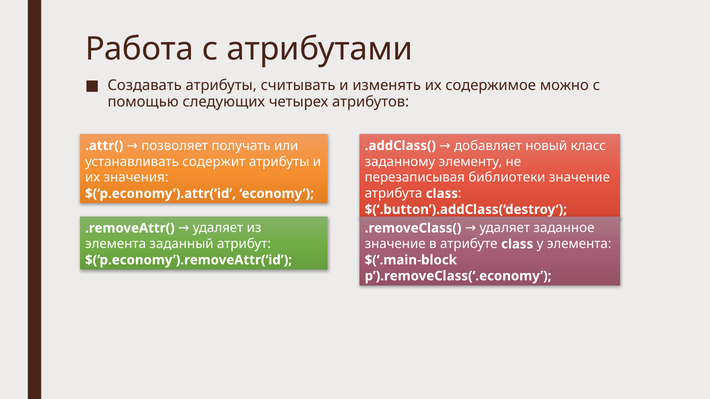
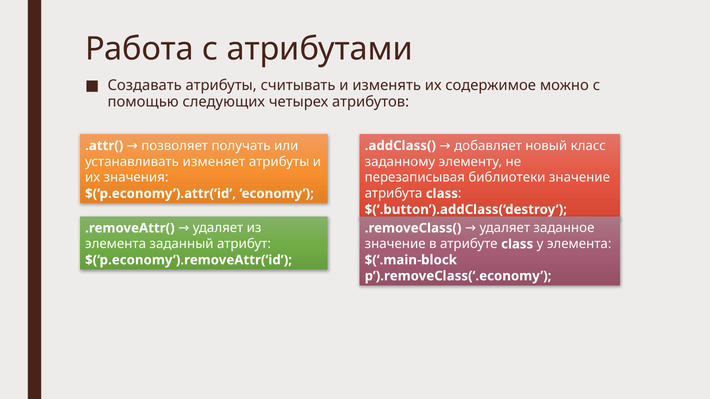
содержит: содержит -> изменяет
